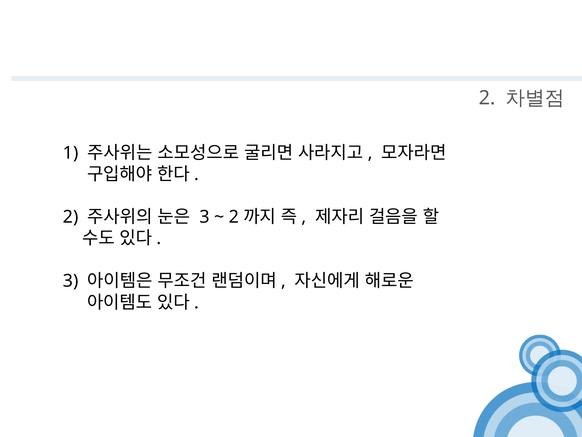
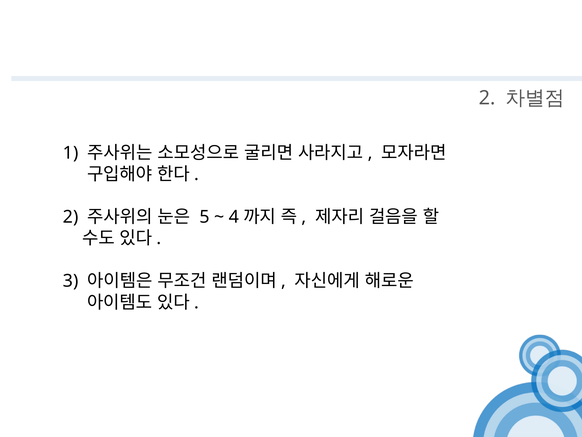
3 at (205, 217): 3 -> 5
2 at (234, 217): 2 -> 4
